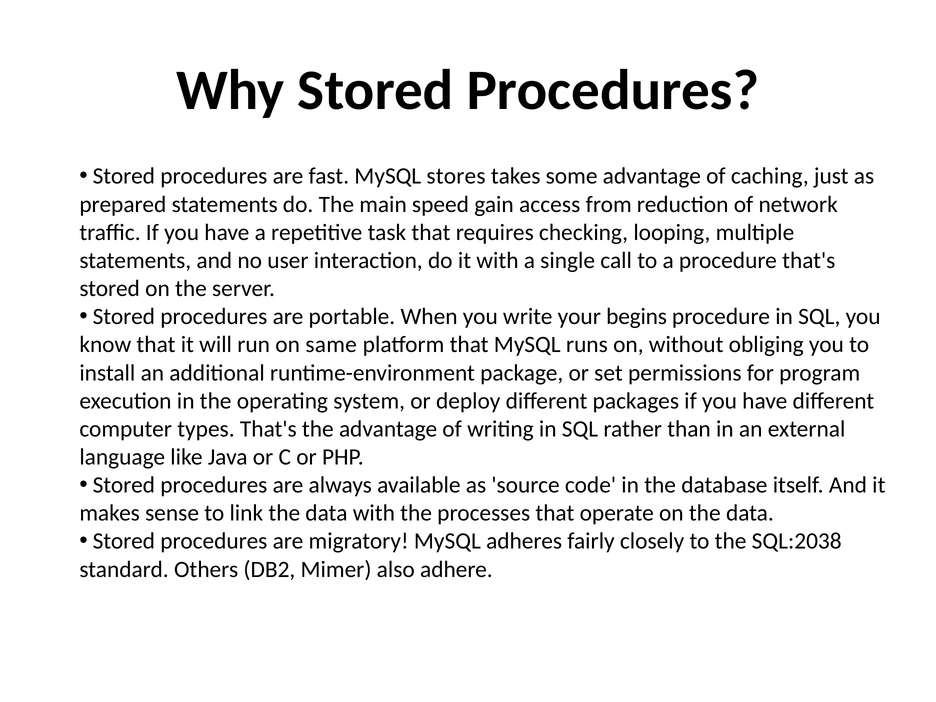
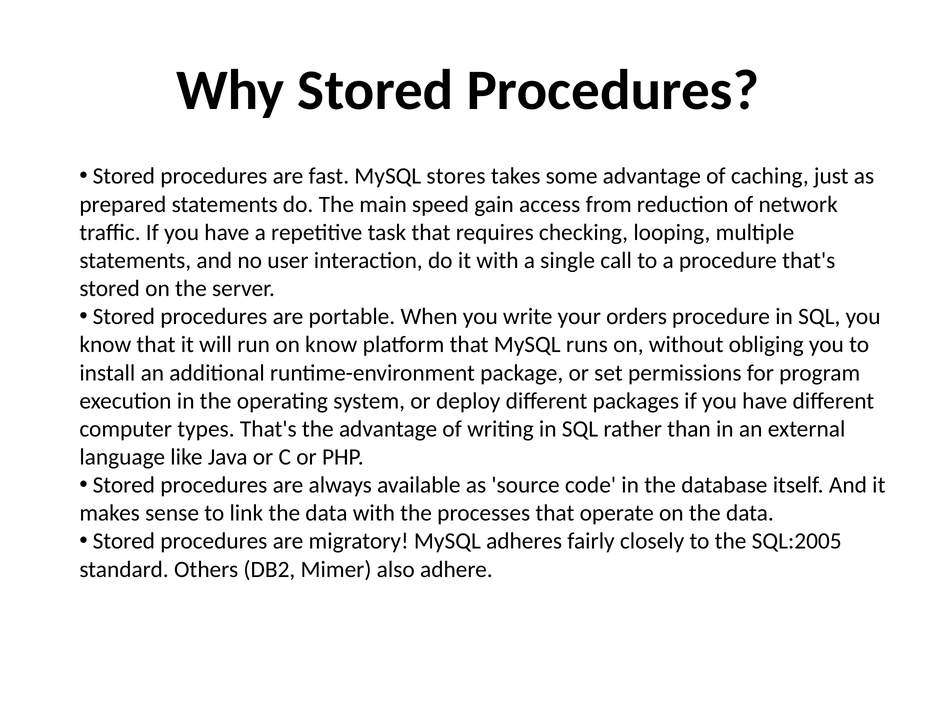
begins: begins -> orders
on same: same -> know
SQL:2038: SQL:2038 -> SQL:2005
